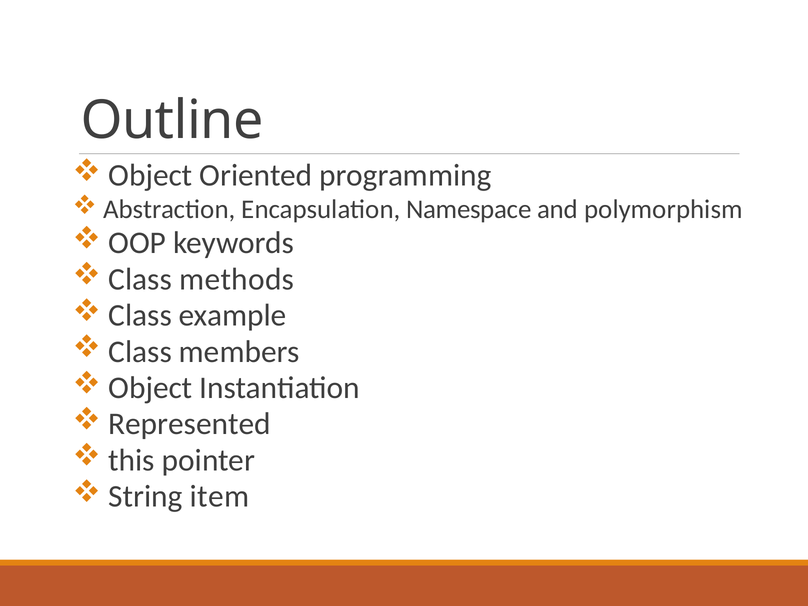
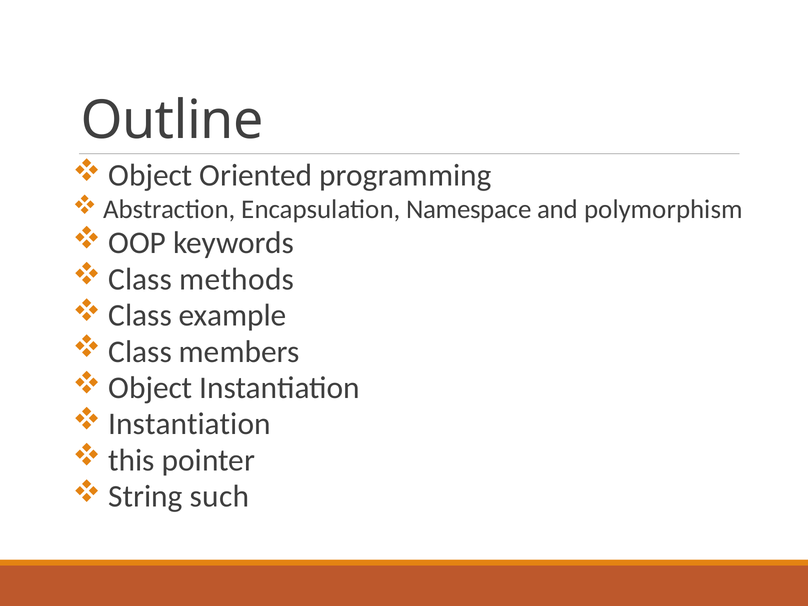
Represented at (190, 424): Represented -> Instantiation
item: item -> such
